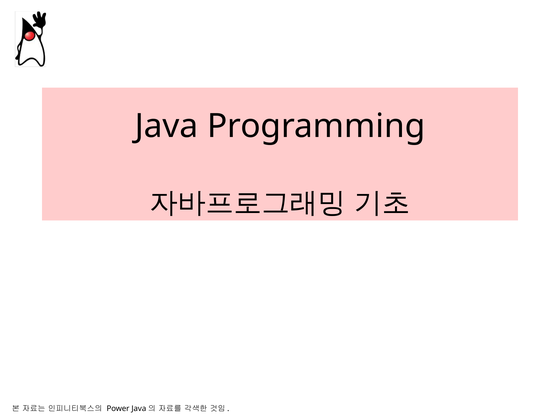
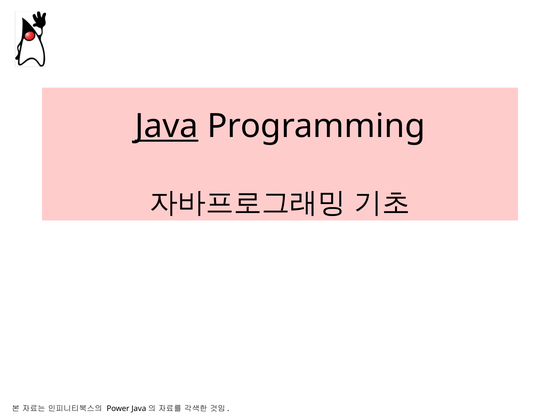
Java underline: none -> present
